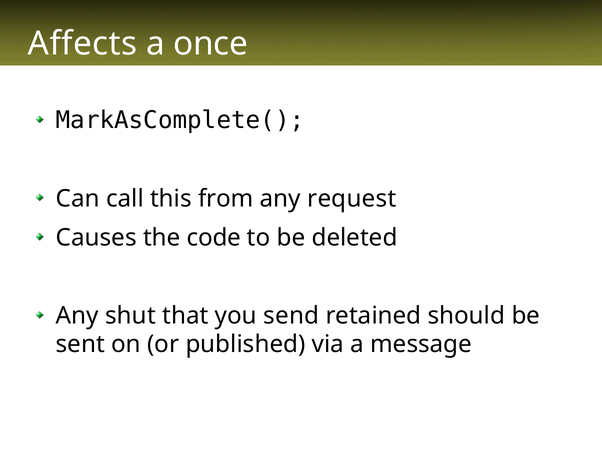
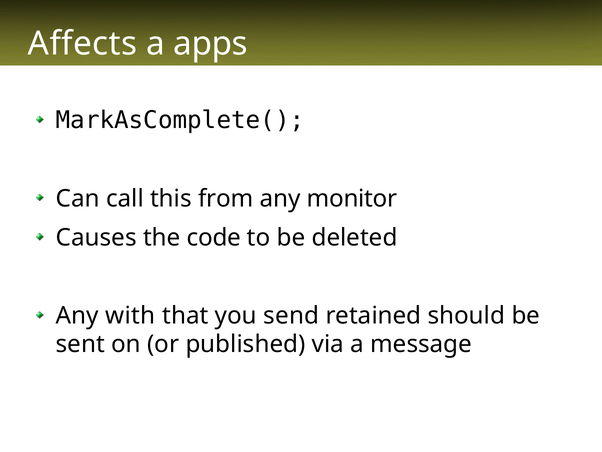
once: once -> apps
request: request -> monitor
shut: shut -> with
